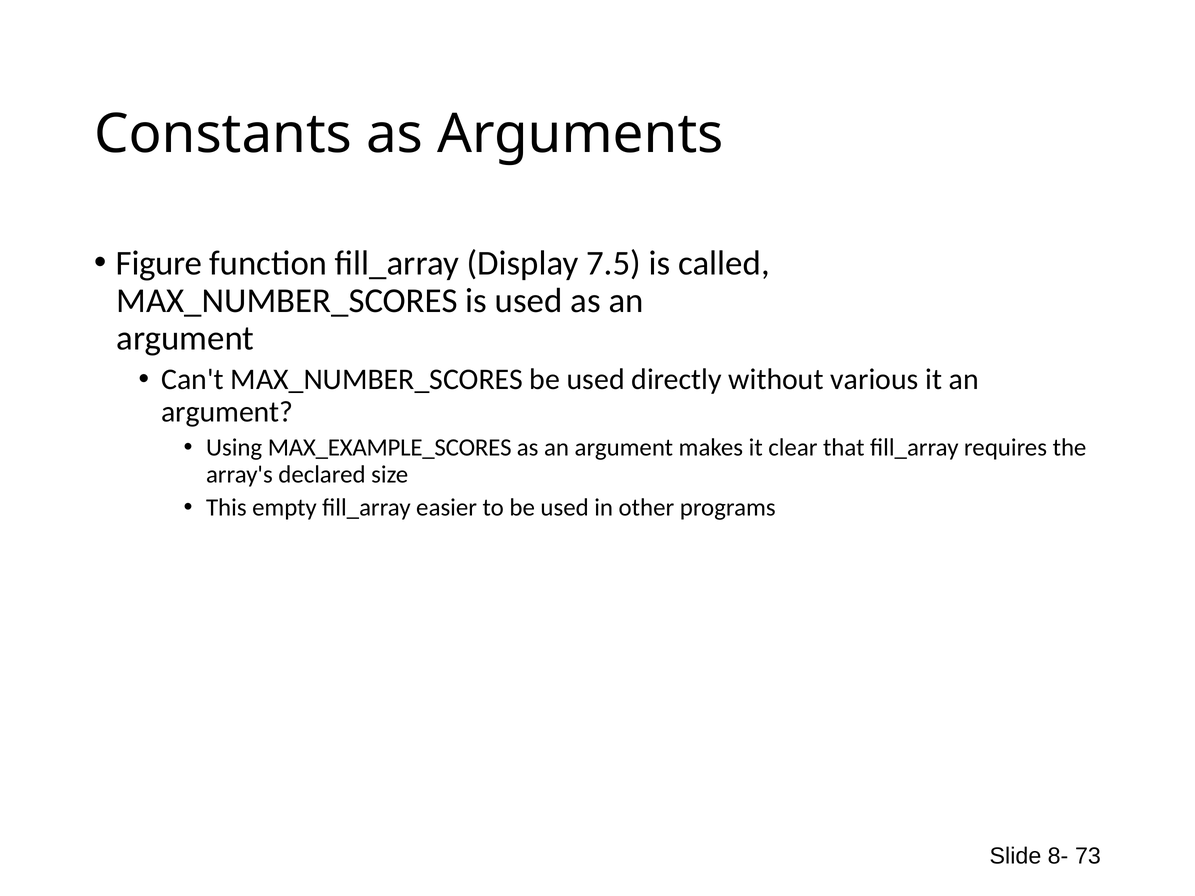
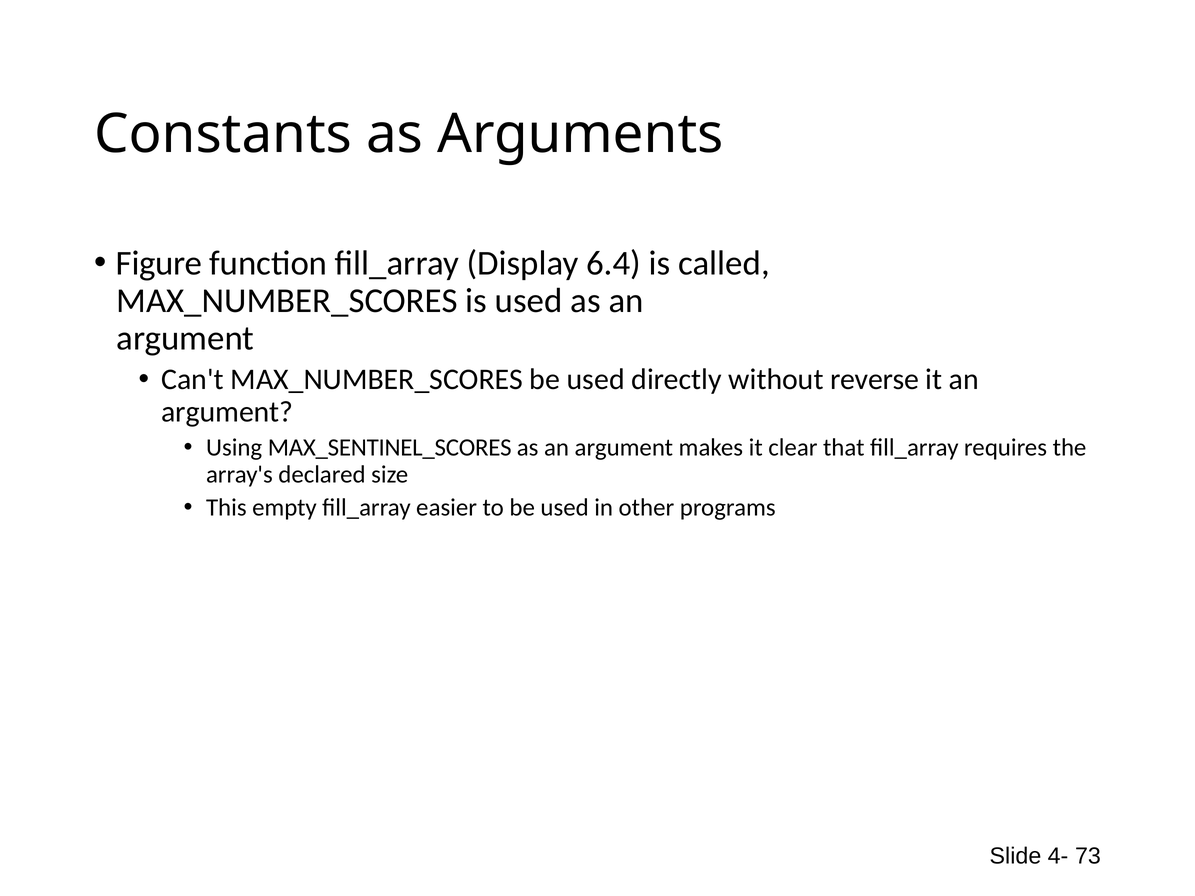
7.5: 7.5 -> 6.4
various: various -> reverse
MAX_EXAMPLE_SCORES: MAX_EXAMPLE_SCORES -> MAX_SENTINEL_SCORES
8-: 8- -> 4-
